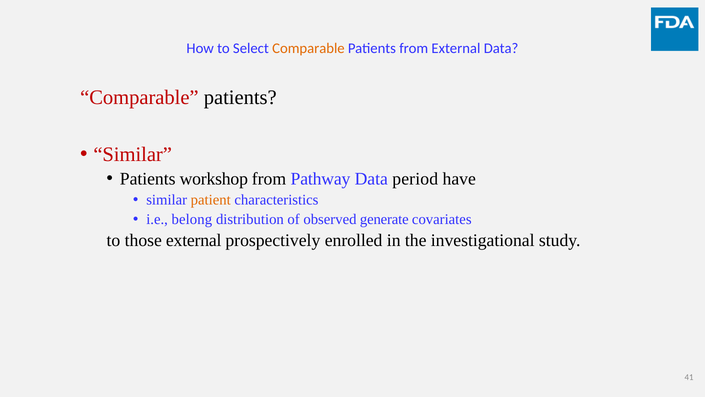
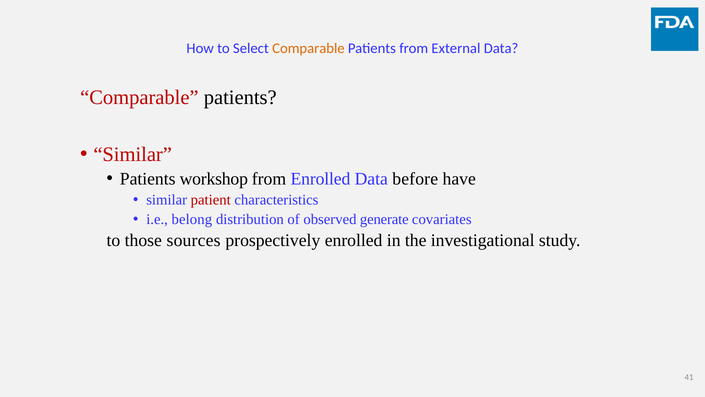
from Pathway: Pathway -> Enrolled
period: period -> before
patient colour: orange -> red
those external: external -> sources
